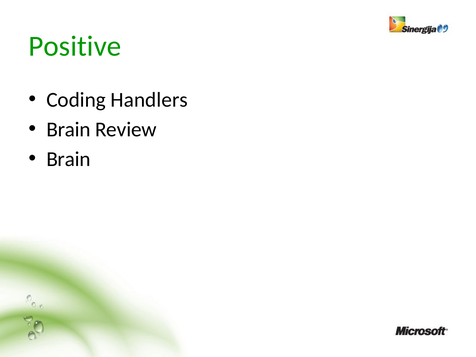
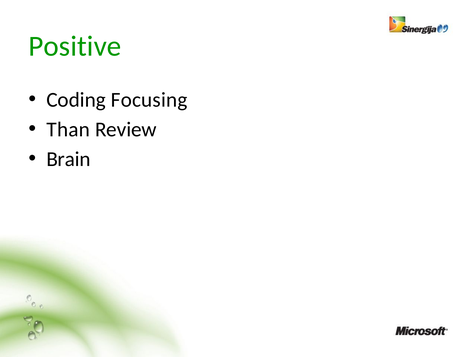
Handlers: Handlers -> Focusing
Brain at (68, 129): Brain -> Than
